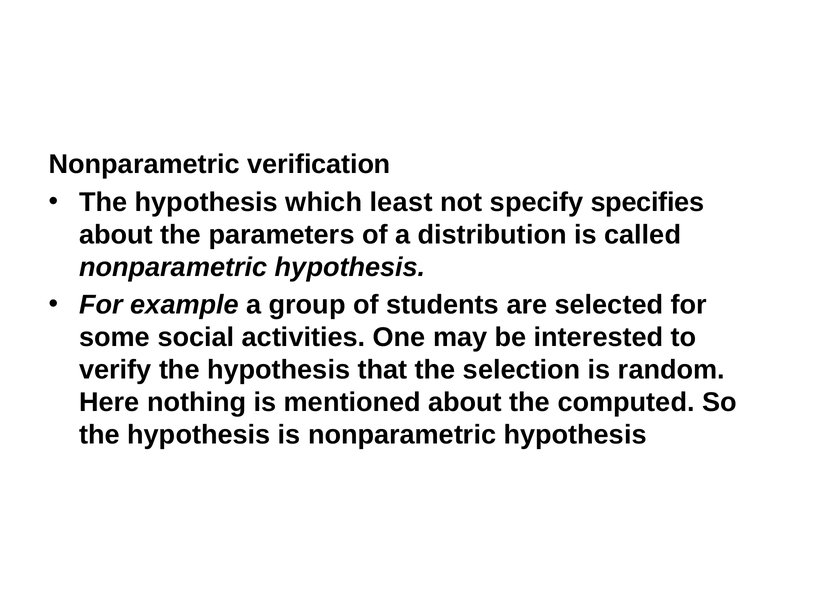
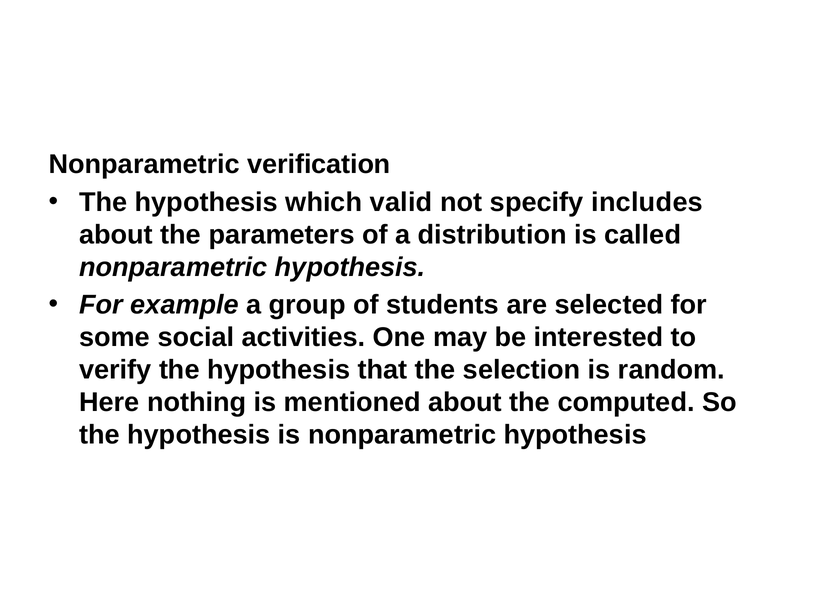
least: least -> valid
specifies: specifies -> includes
